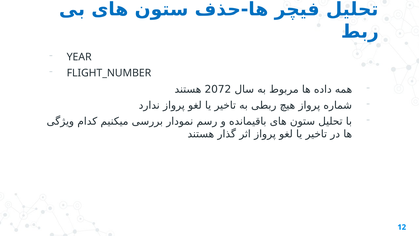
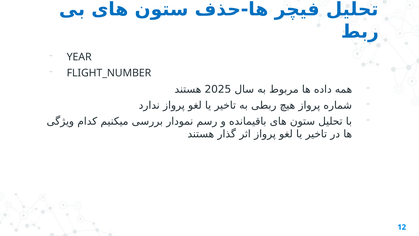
2072: 2072 -> 2025
